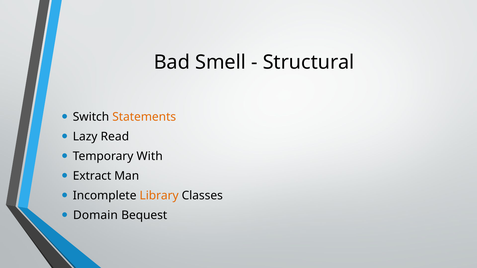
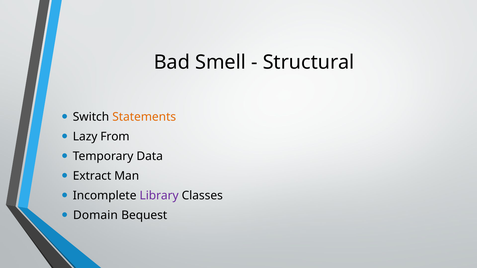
Read: Read -> From
With: With -> Data
Library colour: orange -> purple
